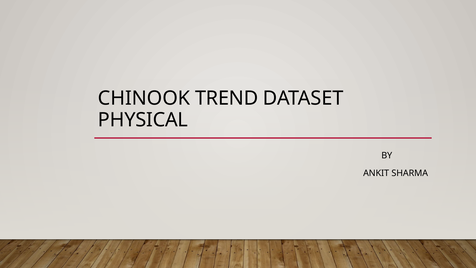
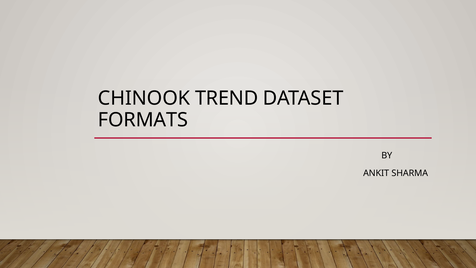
PHYSICAL: PHYSICAL -> FORMATS
